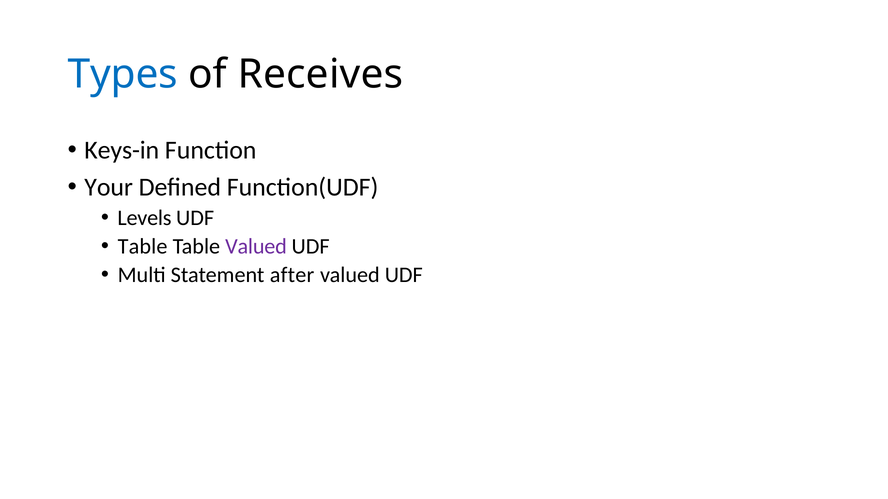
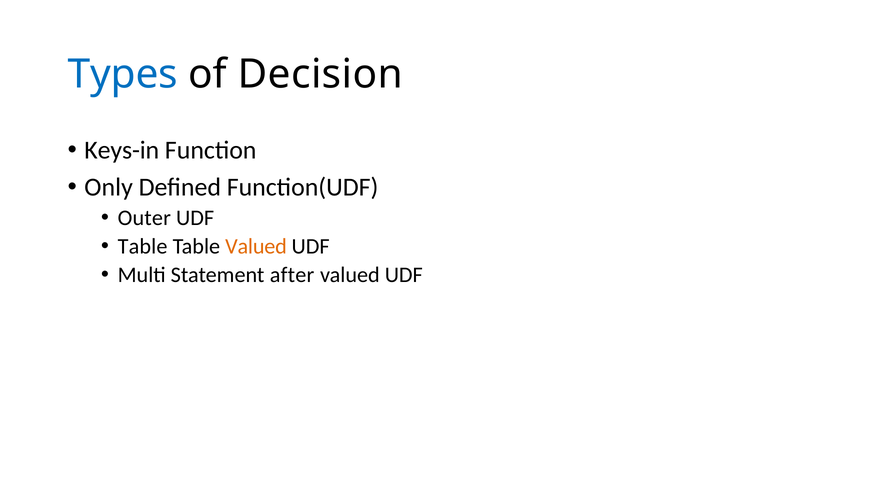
Receives: Receives -> Decision
Your: Your -> Only
Levels: Levels -> Outer
Valued at (256, 247) colour: purple -> orange
